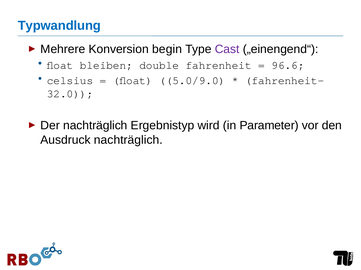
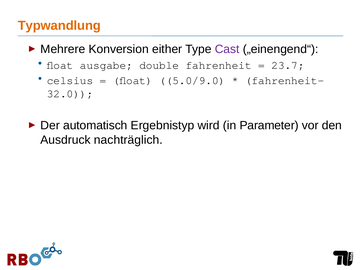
Typwandlung colour: blue -> orange
begin: begin -> either
bleiben: bleiben -> ausgabe
96.6: 96.6 -> 23.7
Der nachträglich: nachträglich -> automatisch
